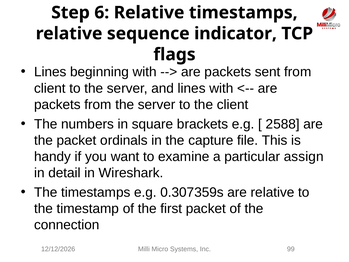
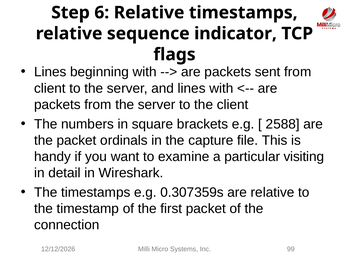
assign: assign -> visiting
